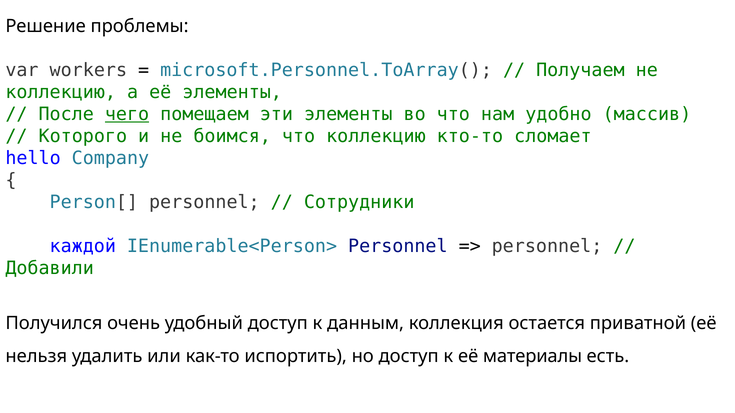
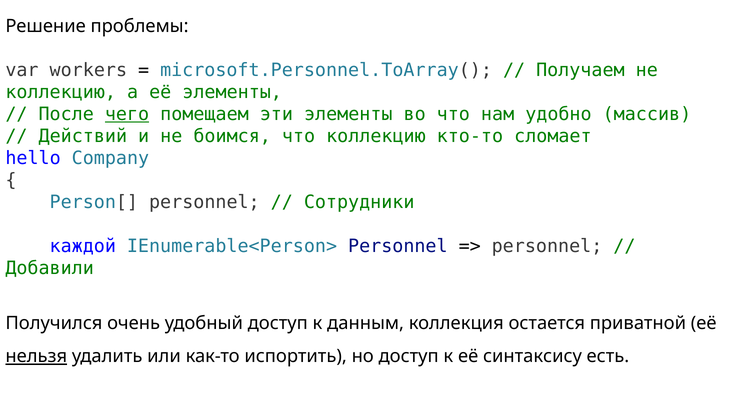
Которого: Которого -> Действий
нельзя underline: none -> present
материалы: материалы -> синтаксису
